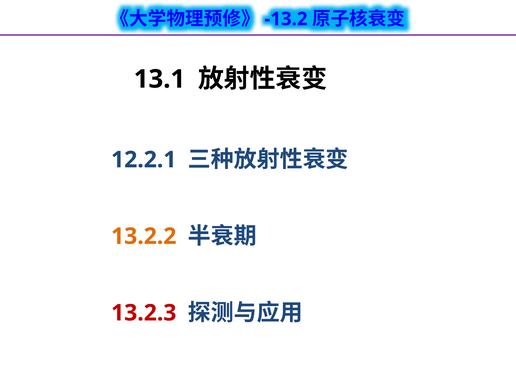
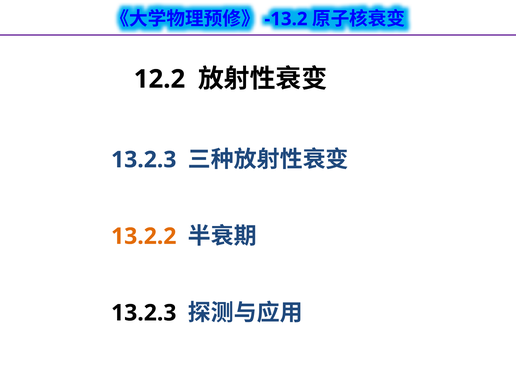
13.1: 13.1 -> 12.2
12.2.1 at (144, 160): 12.2.1 -> 13.2.3
13.2.3 at (144, 313) colour: red -> black
